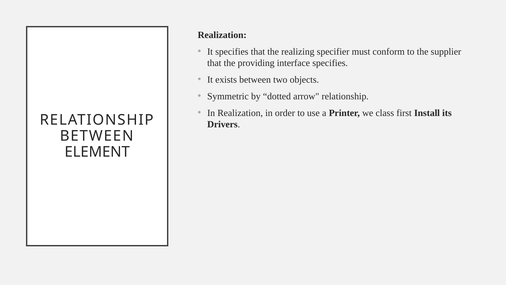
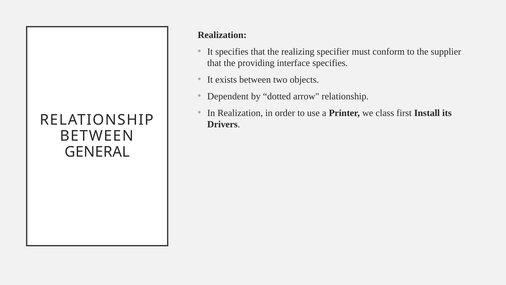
Symmetric: Symmetric -> Dependent
ELEMENT: ELEMENT -> GENERAL
